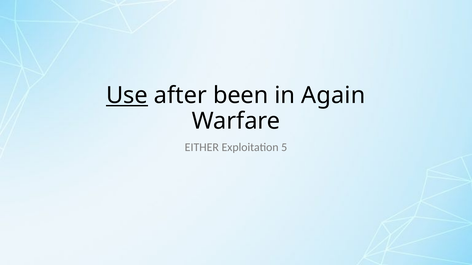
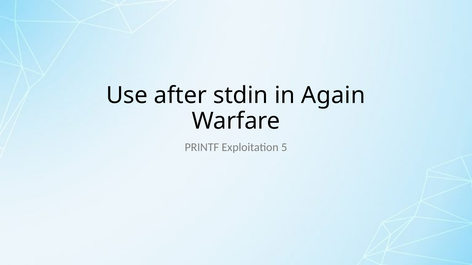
Use underline: present -> none
been: been -> stdin
EITHER: EITHER -> PRINTF
